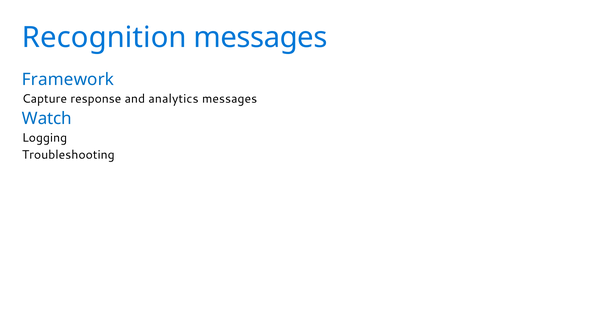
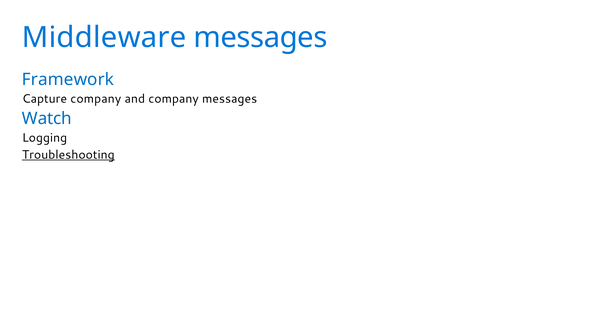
Recognition: Recognition -> Middleware
Capture response: response -> company
and analytics: analytics -> company
Troubleshooting underline: none -> present
